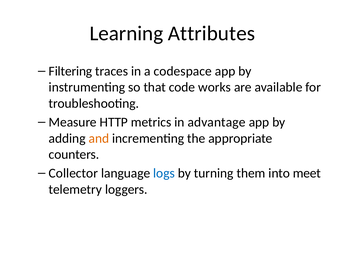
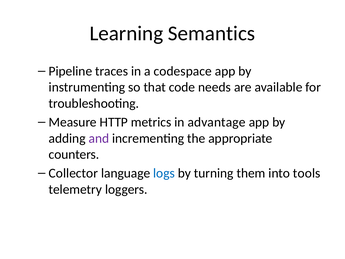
Attributes: Attributes -> Semantics
Filtering: Filtering -> Pipeline
works: works -> needs
and colour: orange -> purple
meet: meet -> tools
